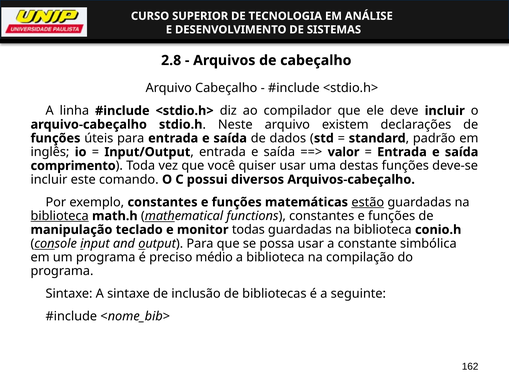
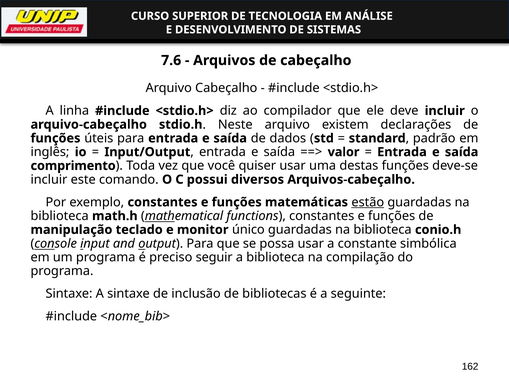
2.8: 2.8 -> 7.6
biblioteca at (60, 216) underline: present -> none
todas: todas -> único
médio: médio -> seguir
